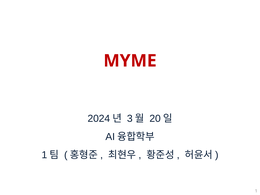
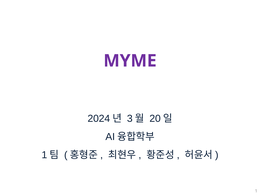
MYME colour: red -> purple
